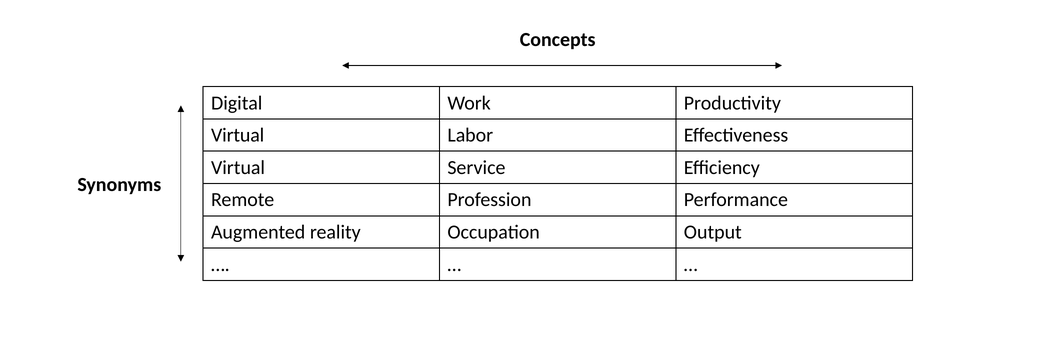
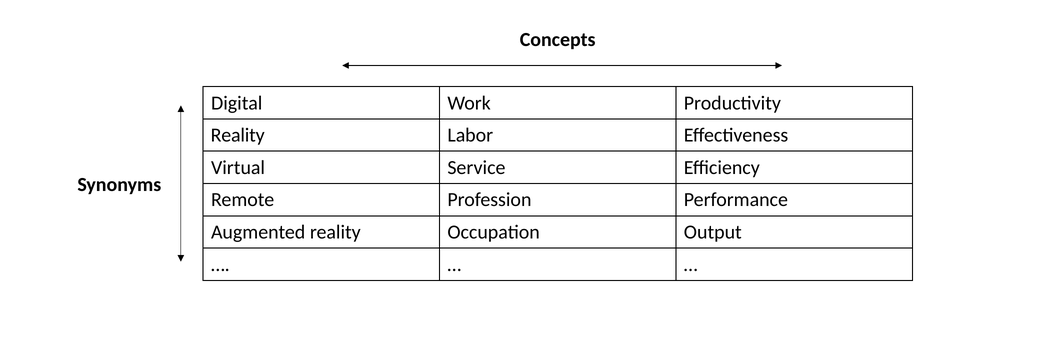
Virtual at (238, 135): Virtual -> Reality
